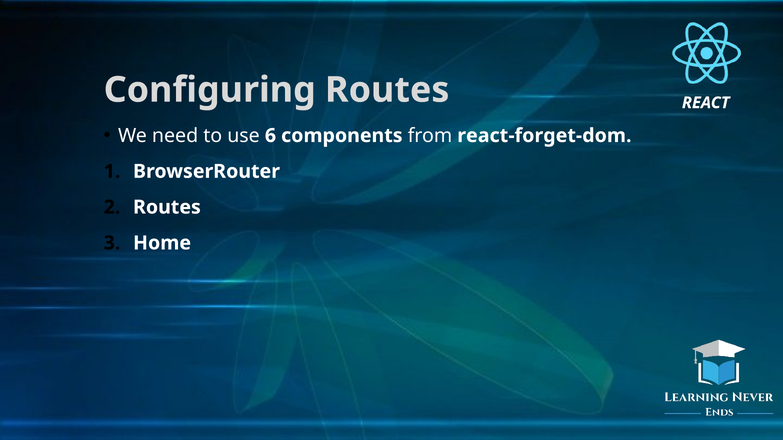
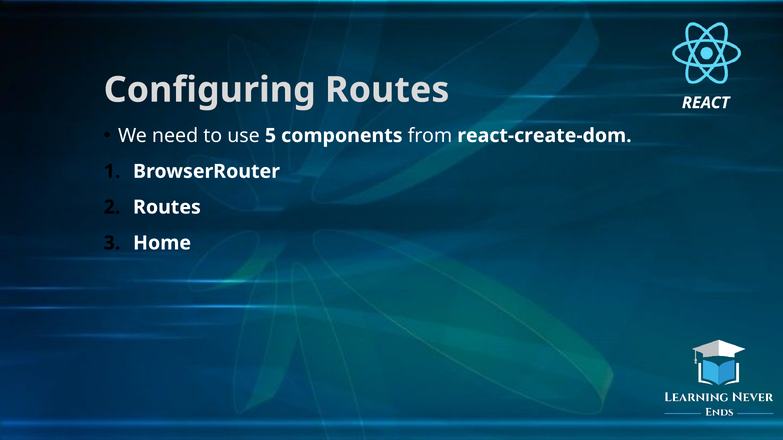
6: 6 -> 5
react-forget-dom: react-forget-dom -> react-create-dom
